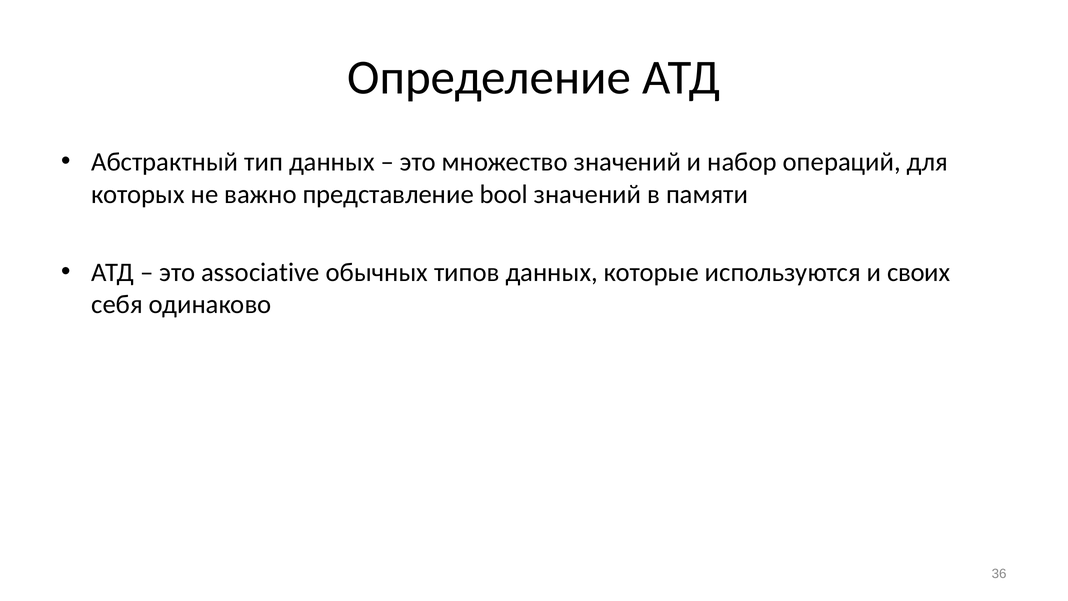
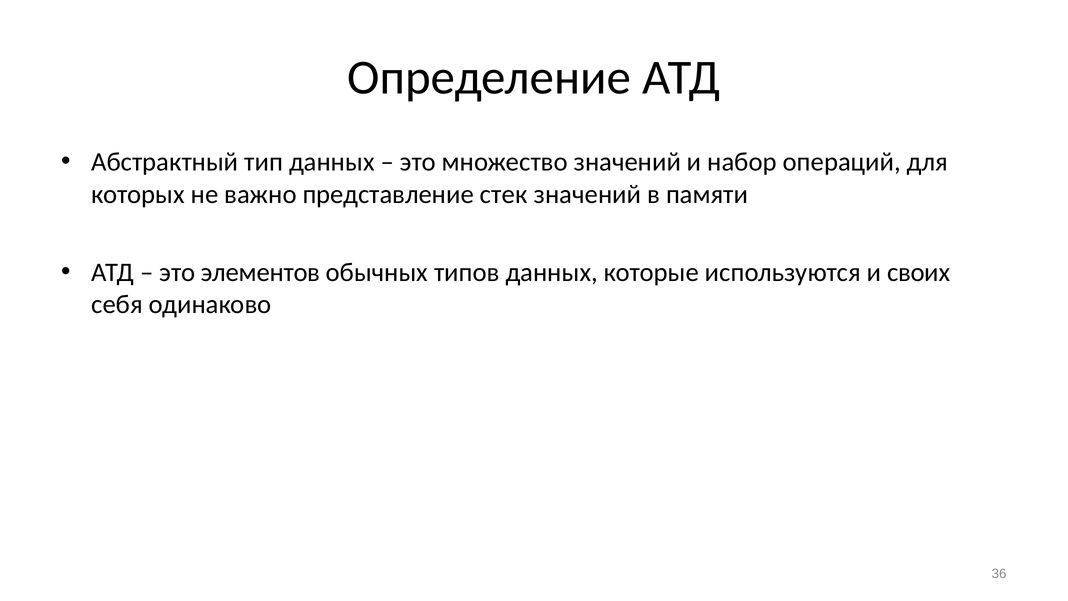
bool: bool -> стек
associative: associative -> элементов
